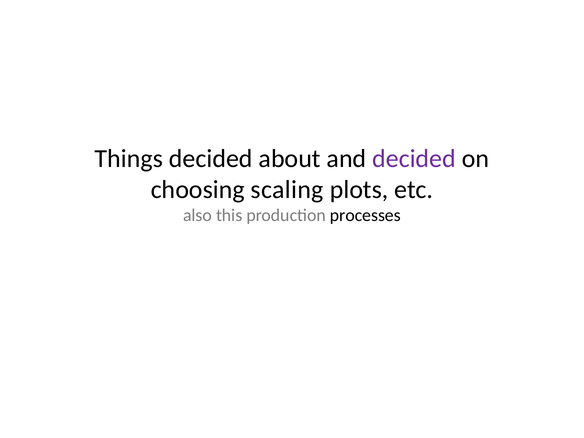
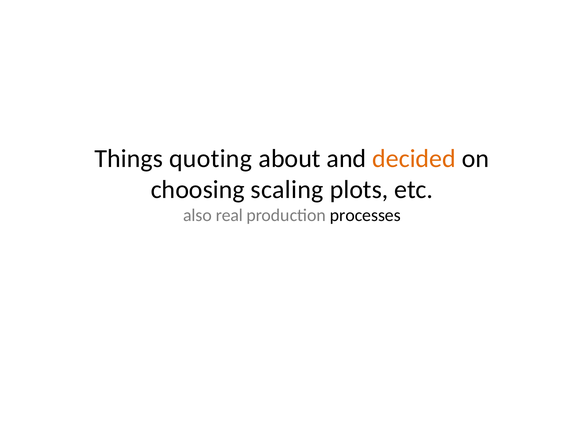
Things decided: decided -> quoting
decided at (414, 159) colour: purple -> orange
this: this -> real
